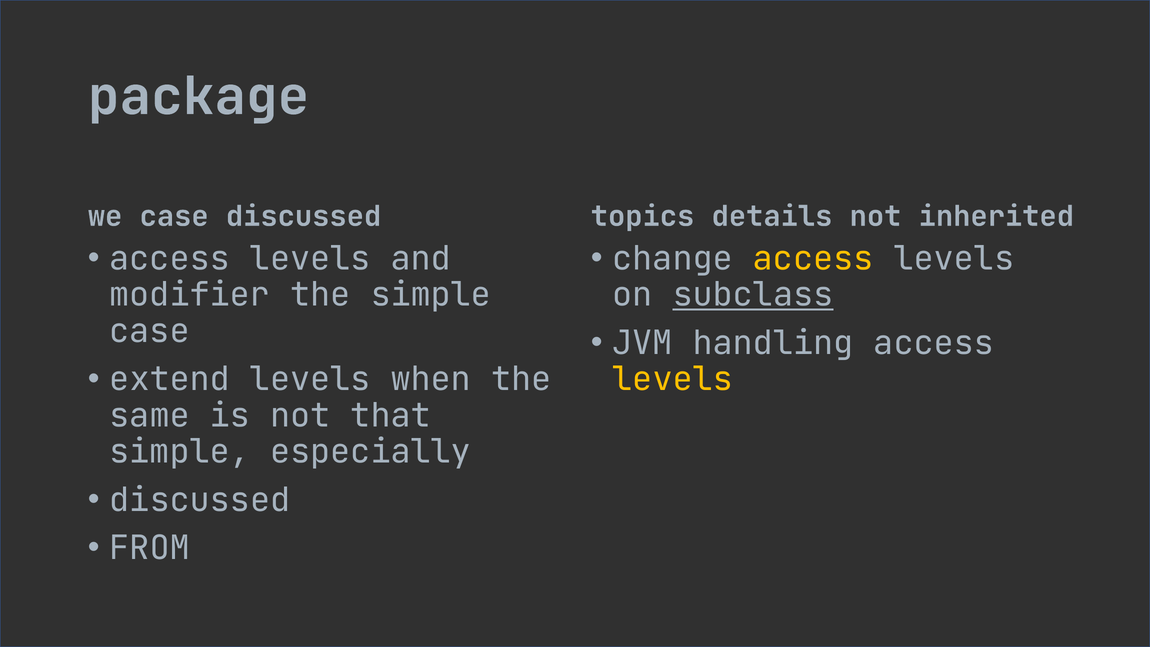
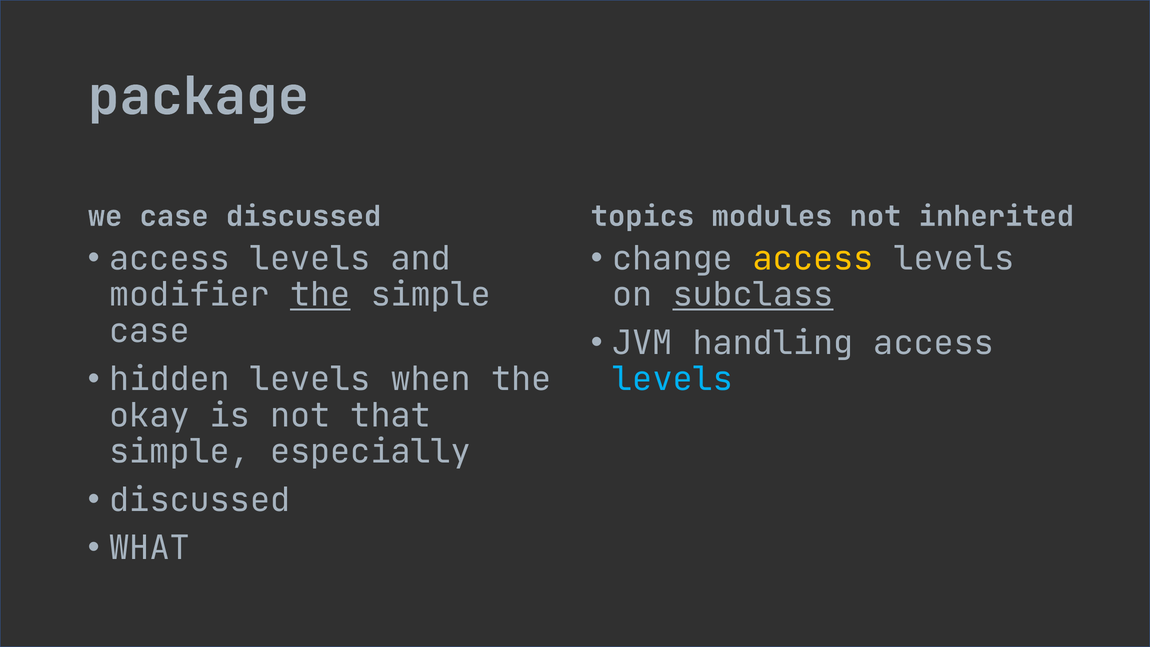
details: details -> modules
the at (320, 295) underline: none -> present
extend: extend -> hidden
levels at (673, 379) colour: yellow -> light blue
same: same -> okay
FROM: FROM -> WHAT
